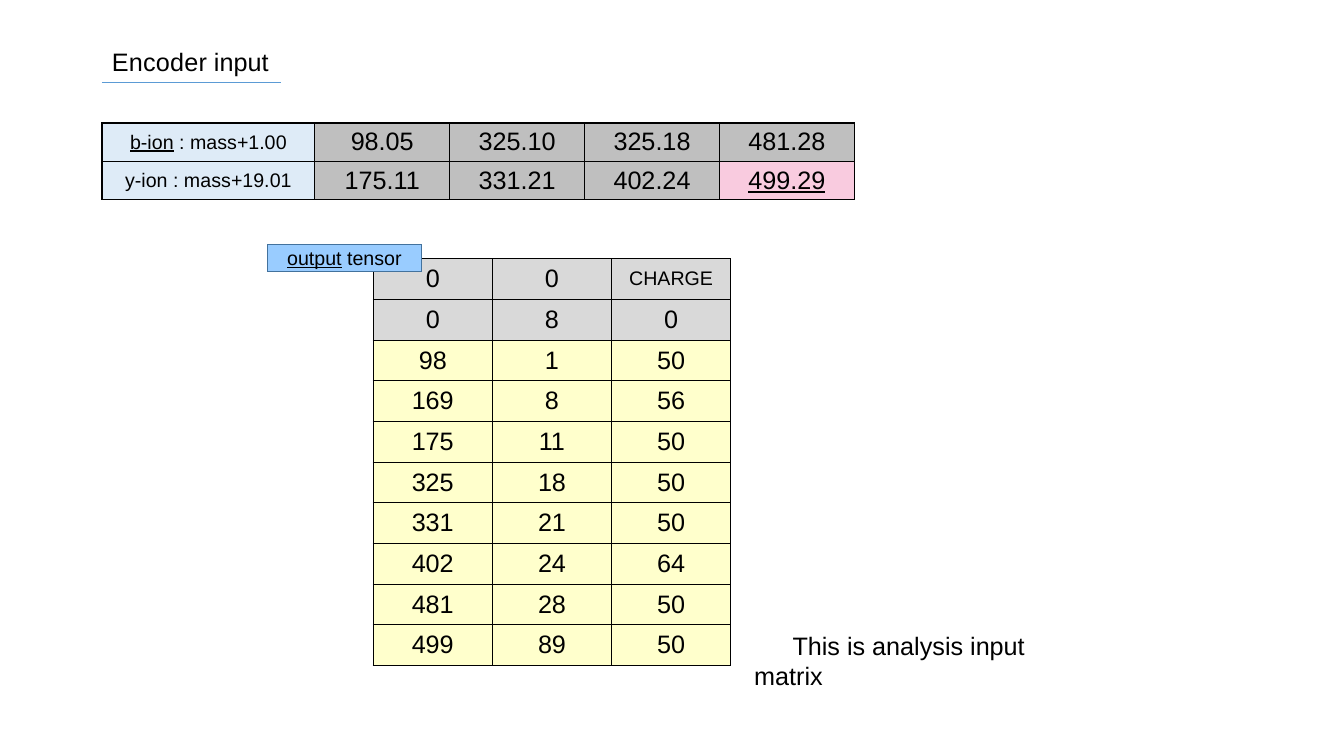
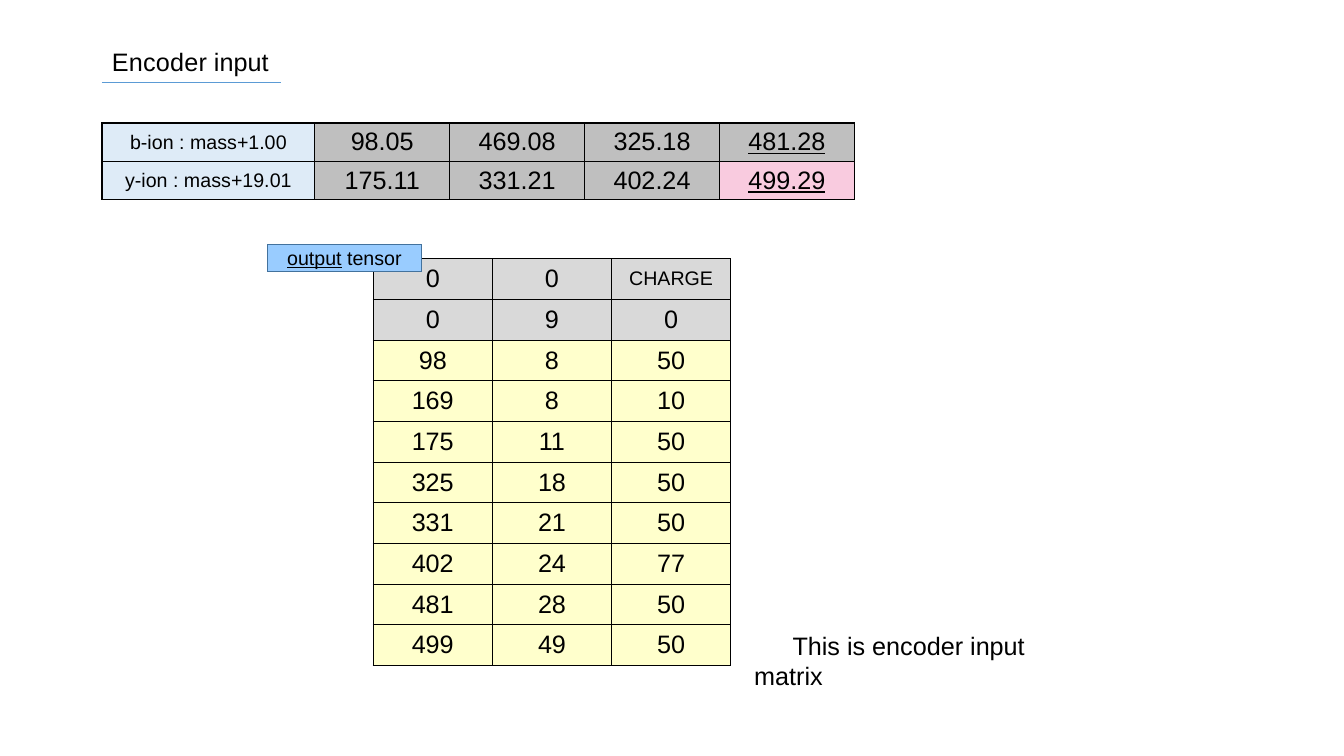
b-ion underline: present -> none
325.10: 325.10 -> 469.08
481.28 underline: none -> present
0 8: 8 -> 9
98 1: 1 -> 8
56: 56 -> 10
64: 64 -> 77
89: 89 -> 49
is analysis: analysis -> encoder
